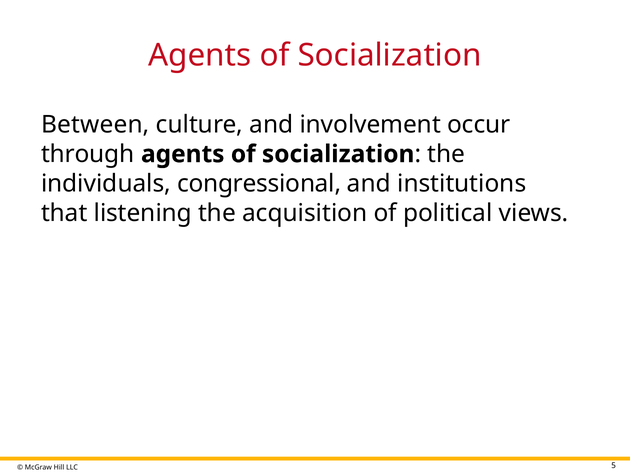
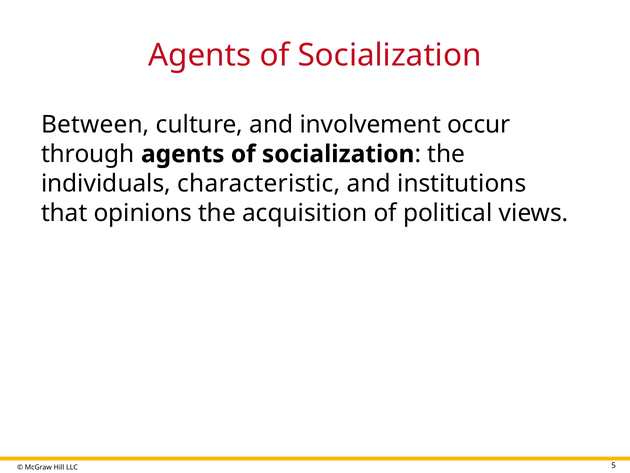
congressional: congressional -> characteristic
listening: listening -> opinions
